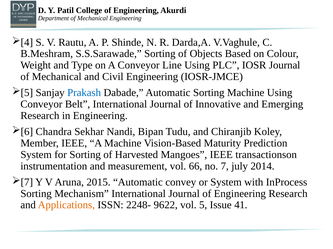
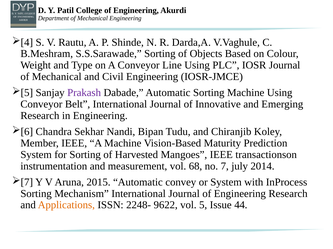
Prakash colour: blue -> purple
66: 66 -> 68
41: 41 -> 44
